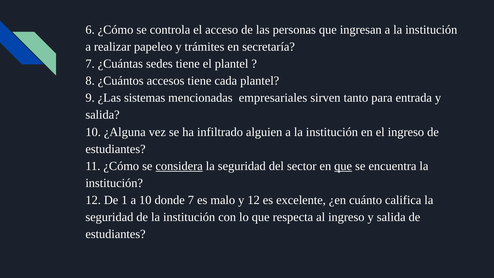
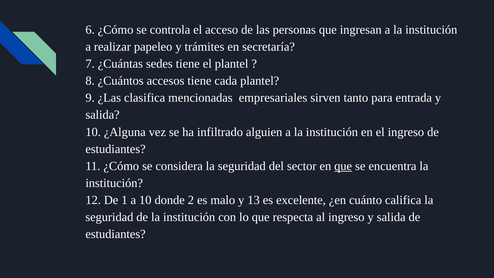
sistemas: sistemas -> clasifica
considera underline: present -> none
donde 7: 7 -> 2
y 12: 12 -> 13
